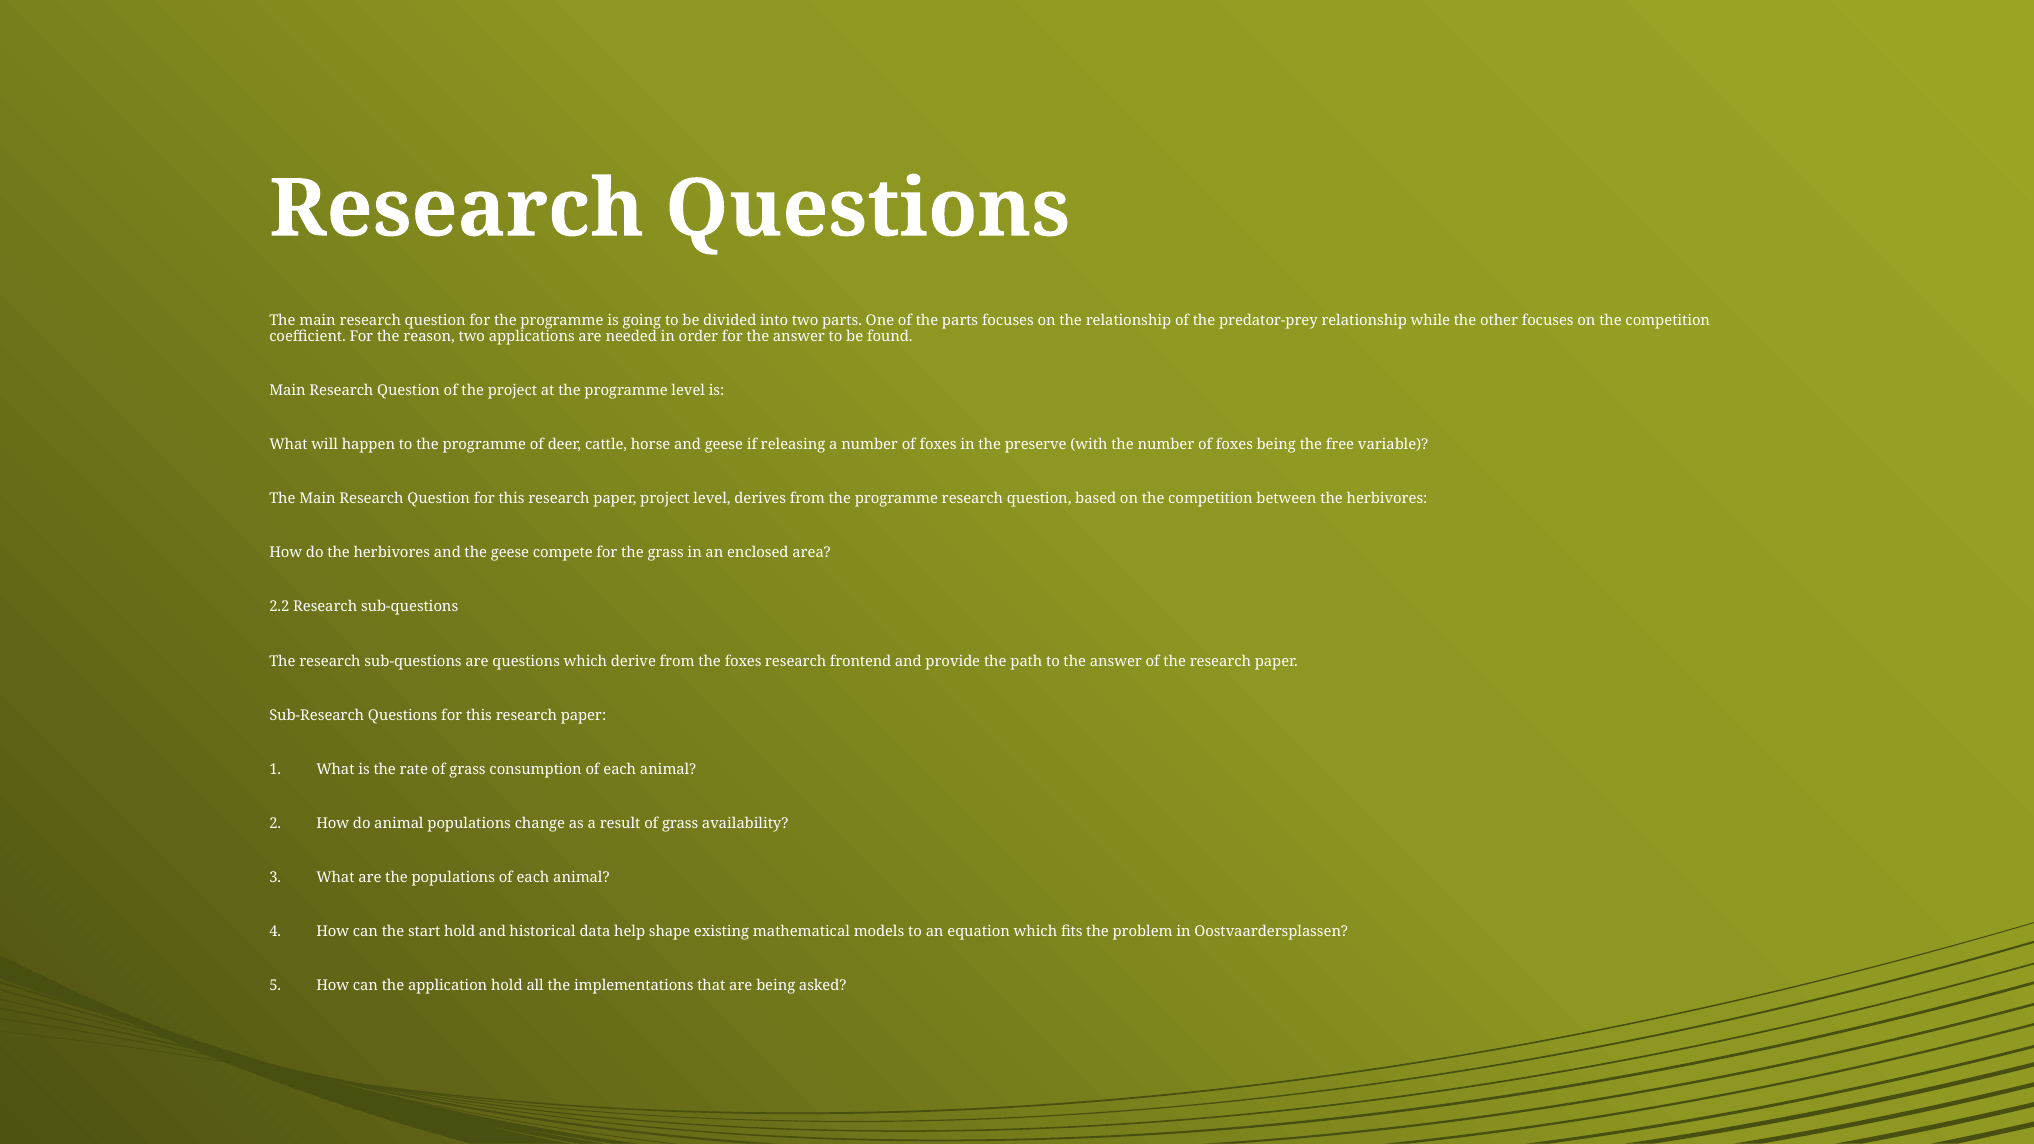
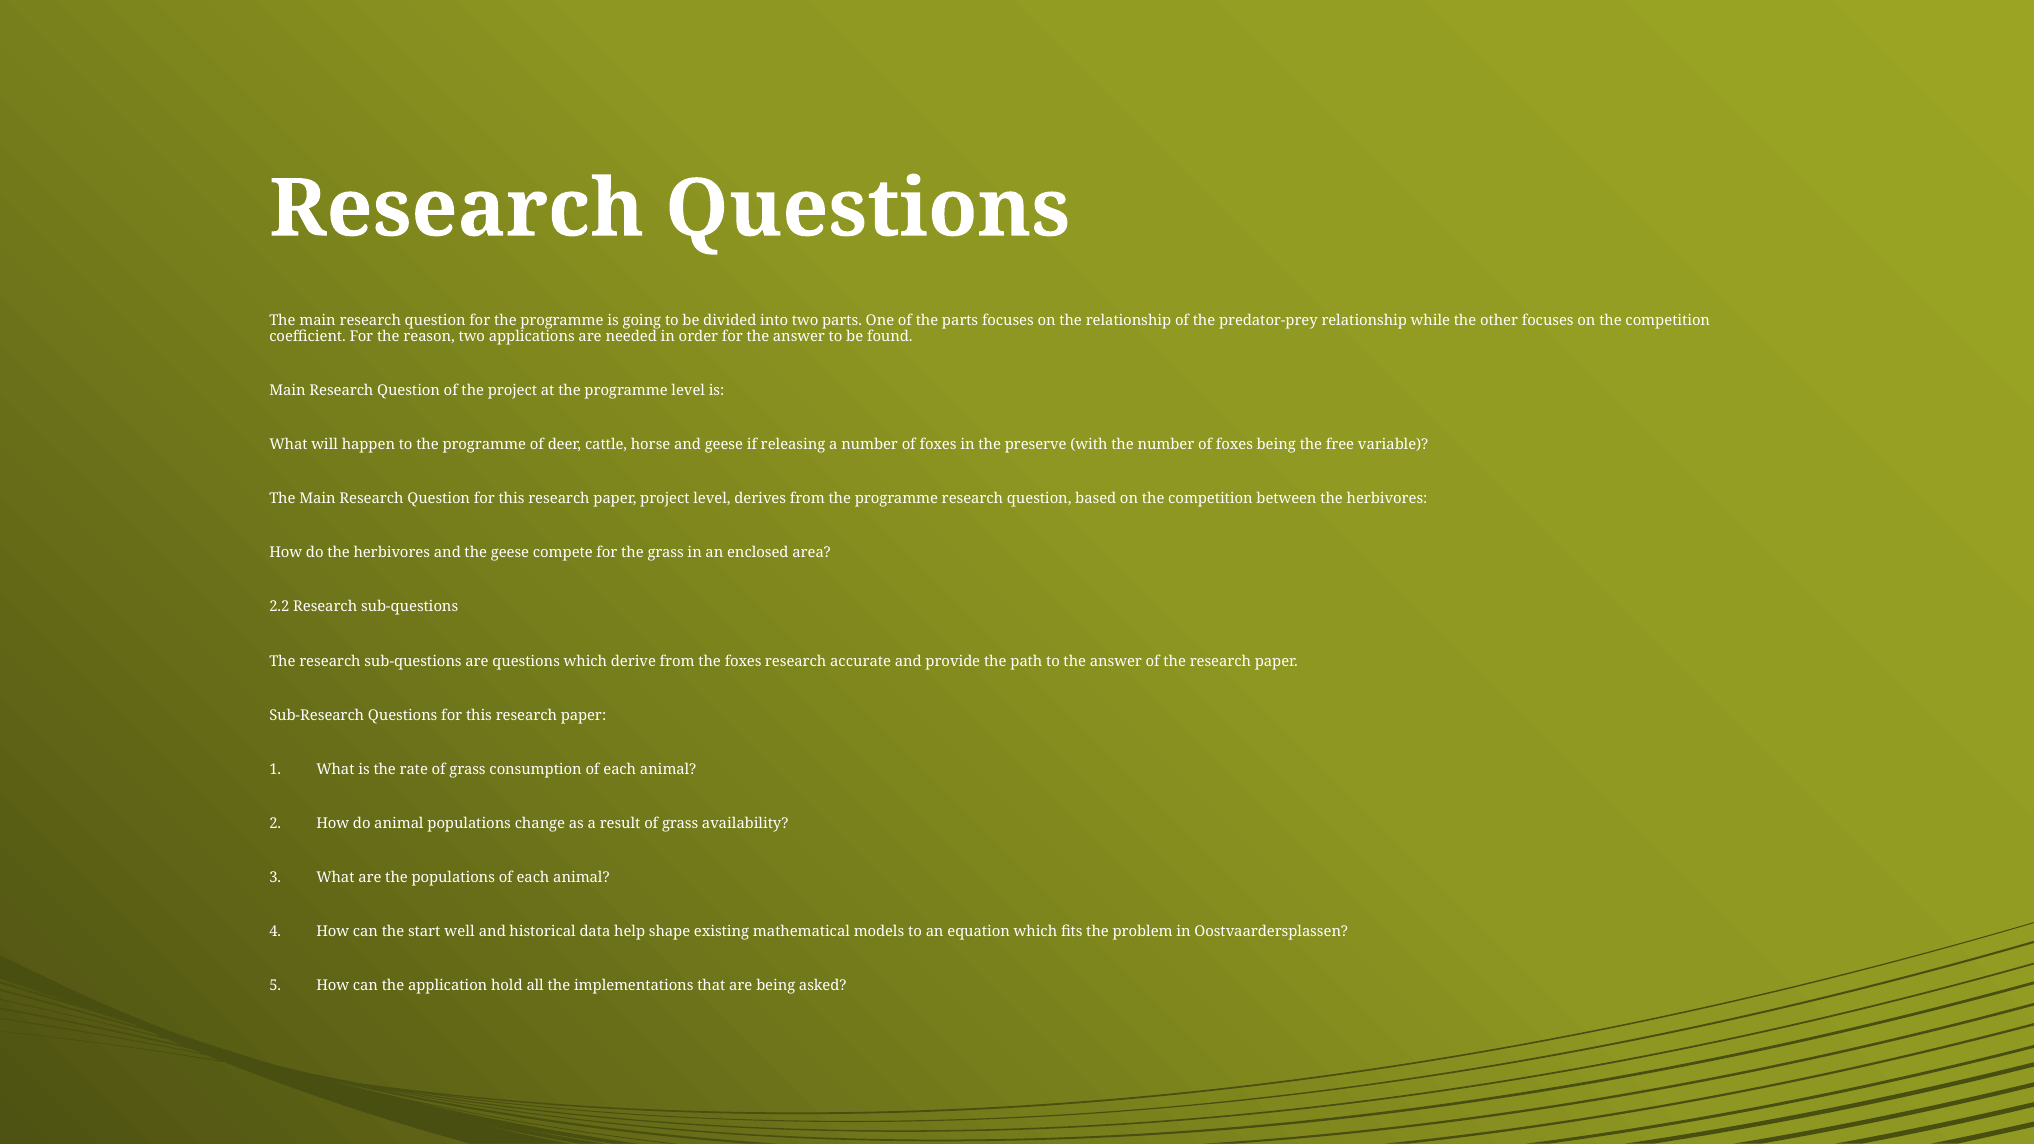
frontend: frontend -> accurate
start hold: hold -> well
